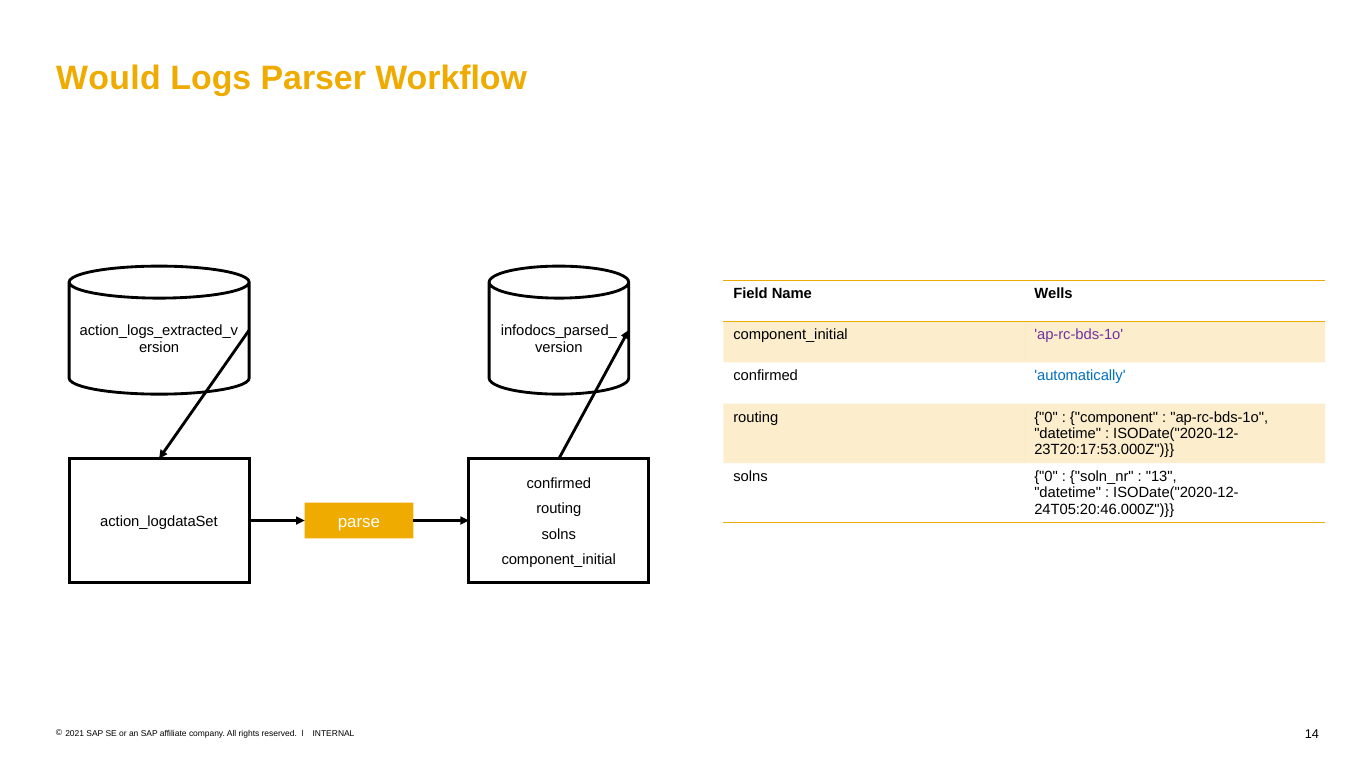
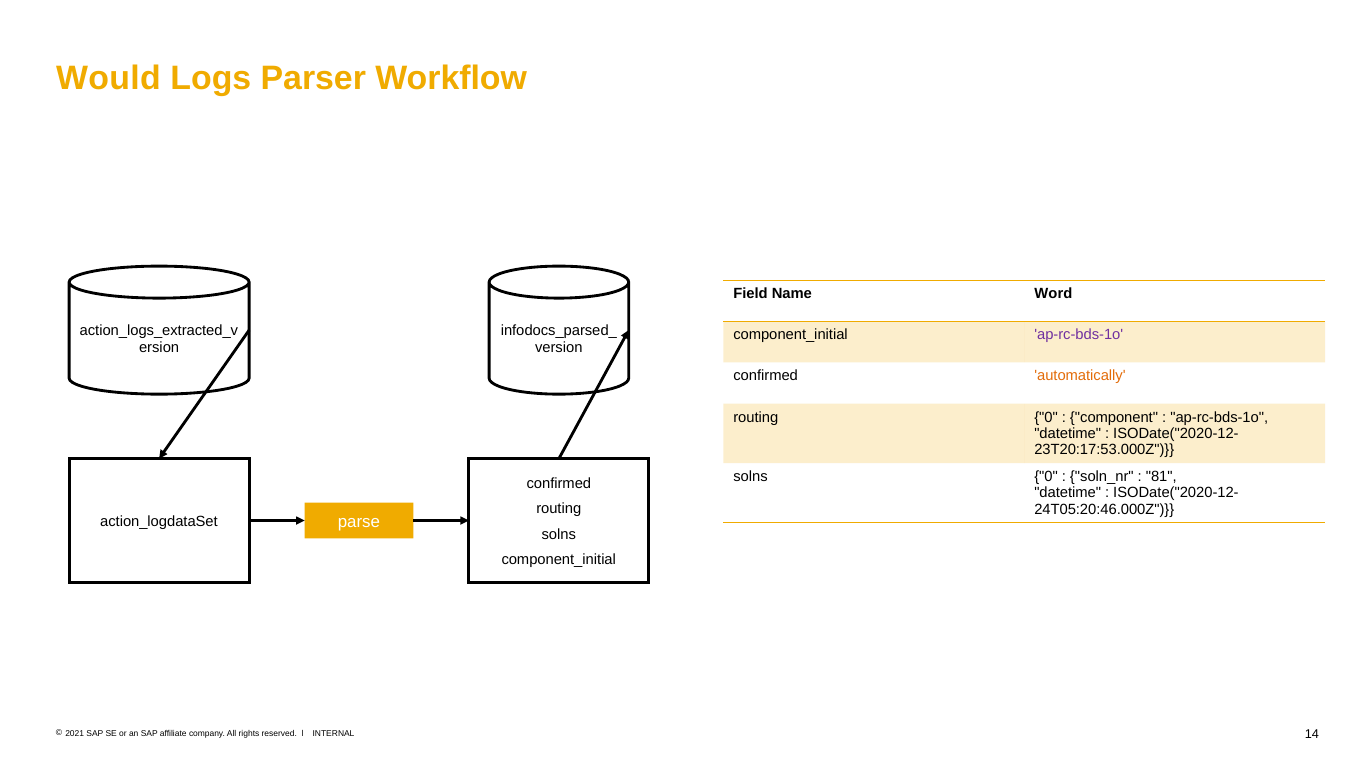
Wells: Wells -> Word
automatically colour: blue -> orange
13: 13 -> 81
